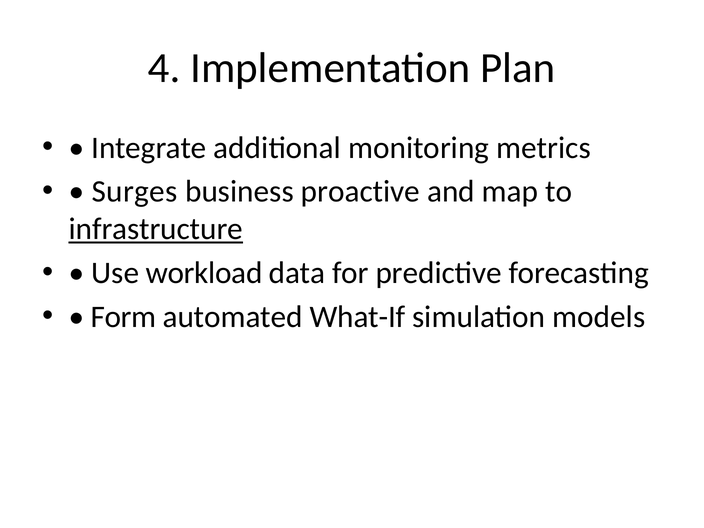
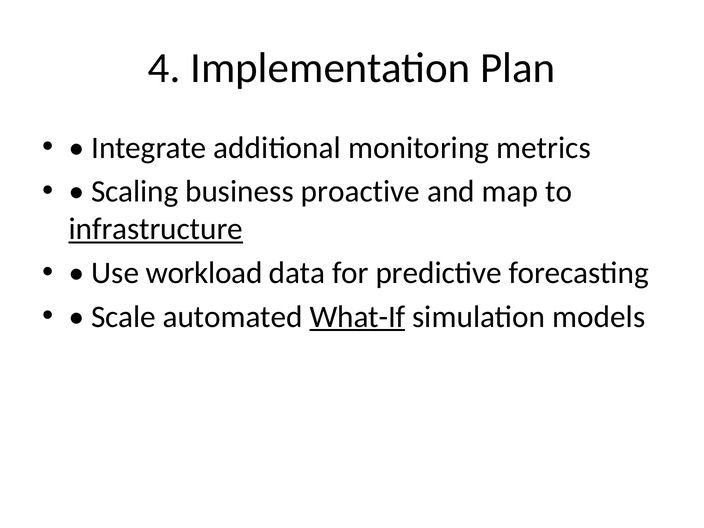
Surges: Surges -> Scaling
Form: Form -> Scale
What-If underline: none -> present
